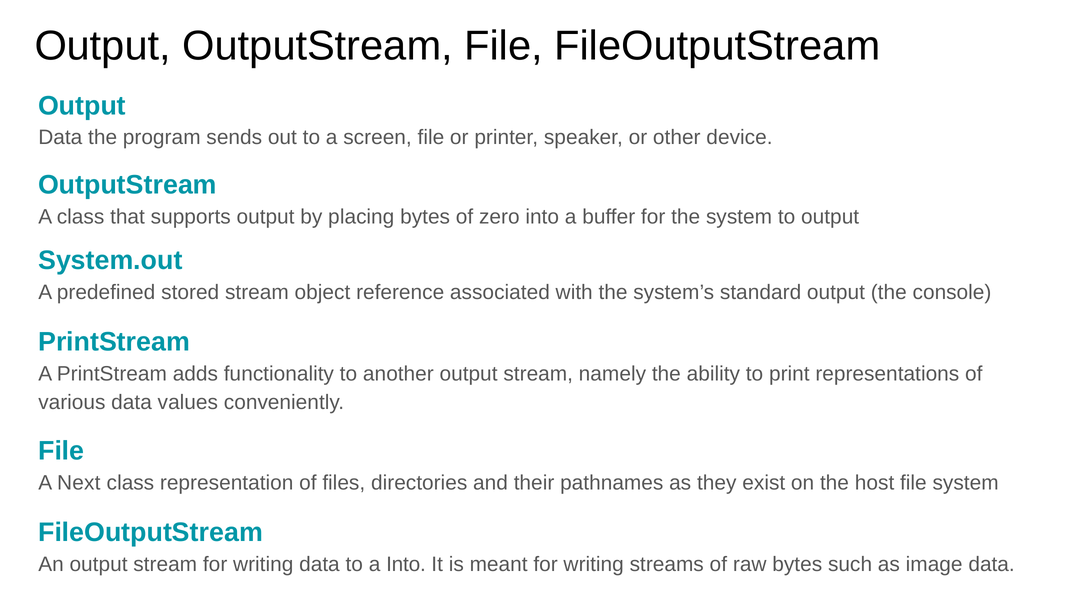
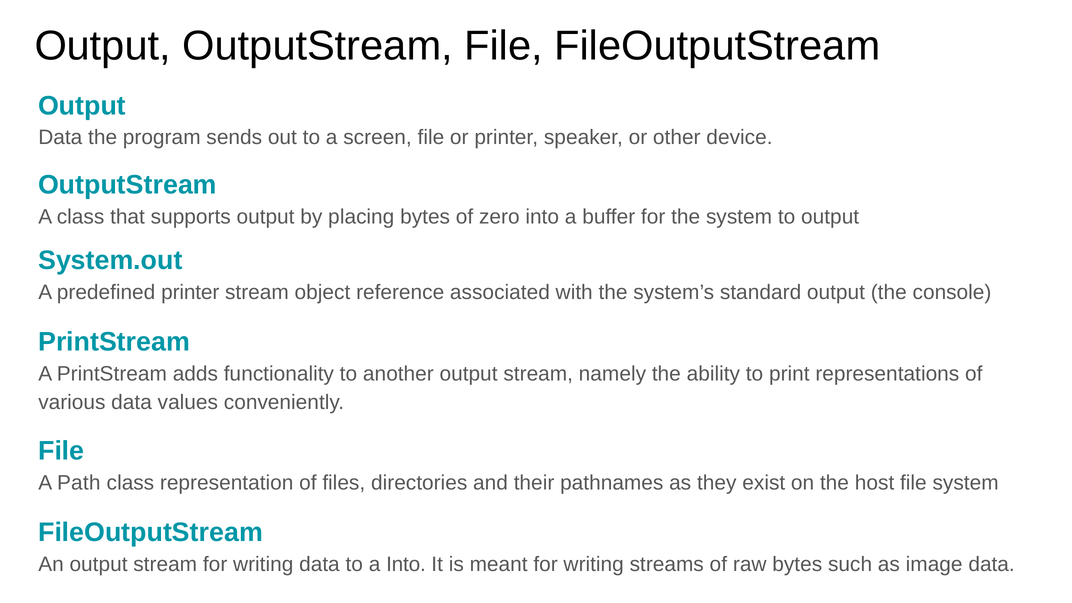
predefined stored: stored -> printer
Next: Next -> Path
